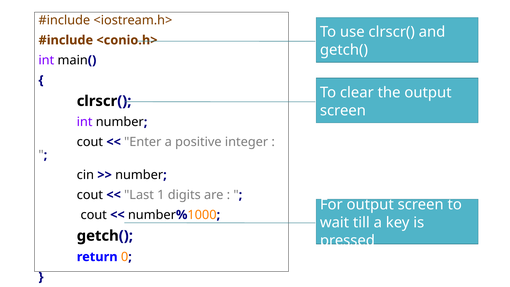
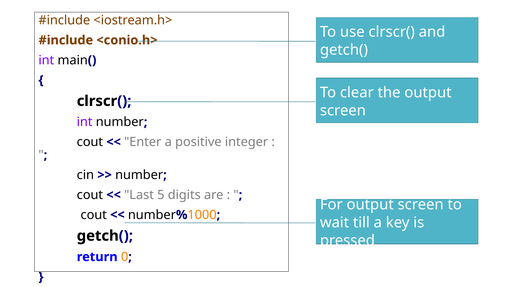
1: 1 -> 5
